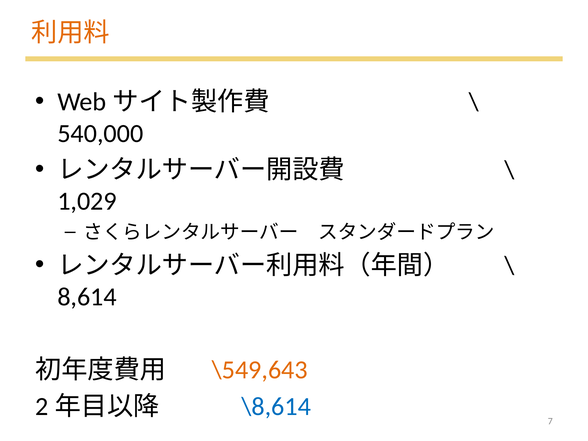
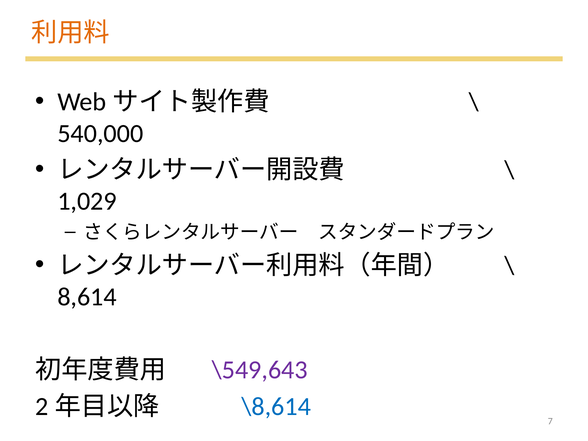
\549,643 colour: orange -> purple
